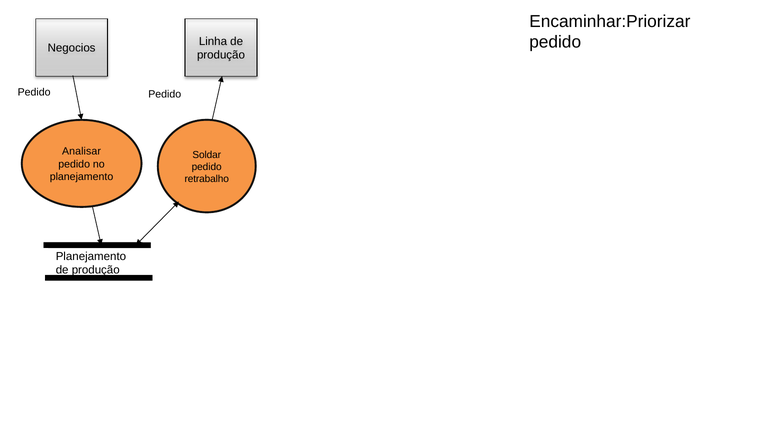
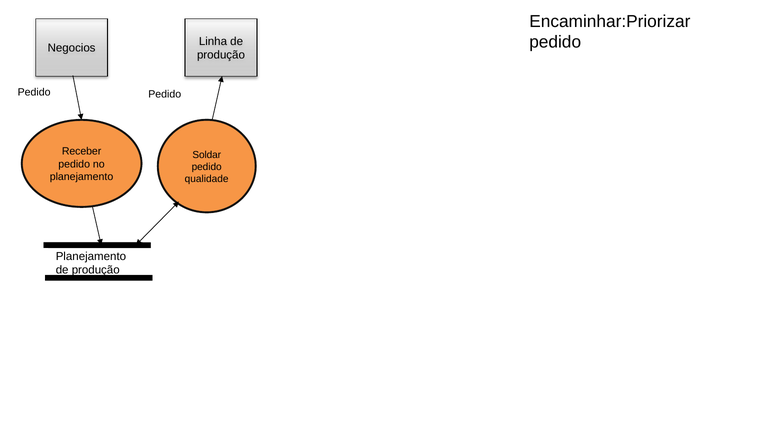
Analisar: Analisar -> Receber
retrabalho: retrabalho -> qualidade
